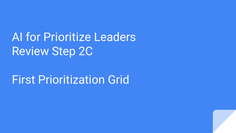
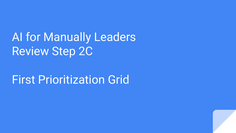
Prioritize: Prioritize -> Manually
